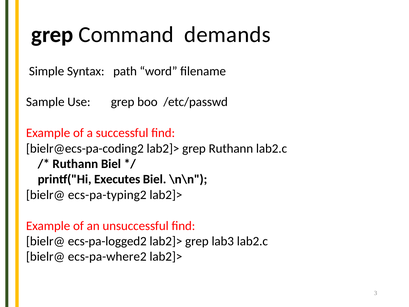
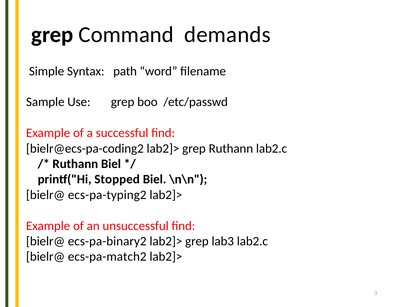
Executes: Executes -> Stopped
ecs-pa-logged2: ecs-pa-logged2 -> ecs-pa-binary2
ecs-pa-where2: ecs-pa-where2 -> ecs-pa-match2
